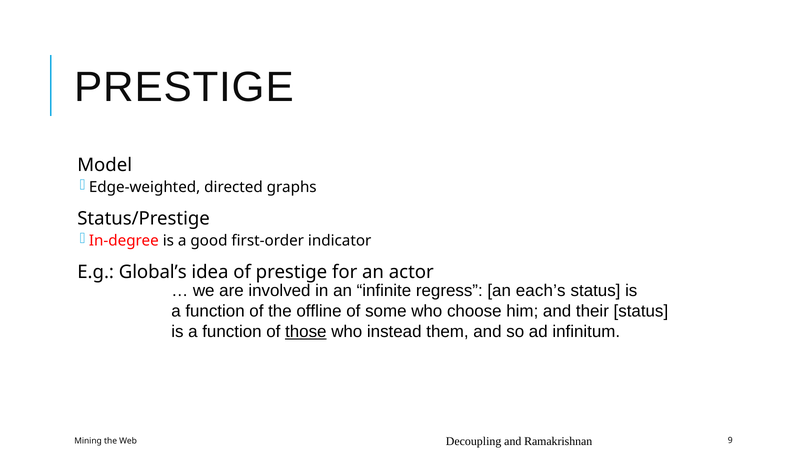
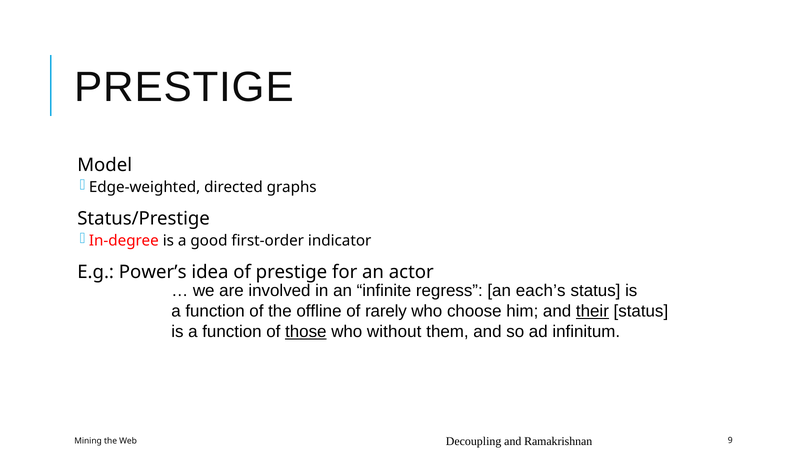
Global’s: Global’s -> Power’s
some: some -> rarely
their underline: none -> present
instead: instead -> without
